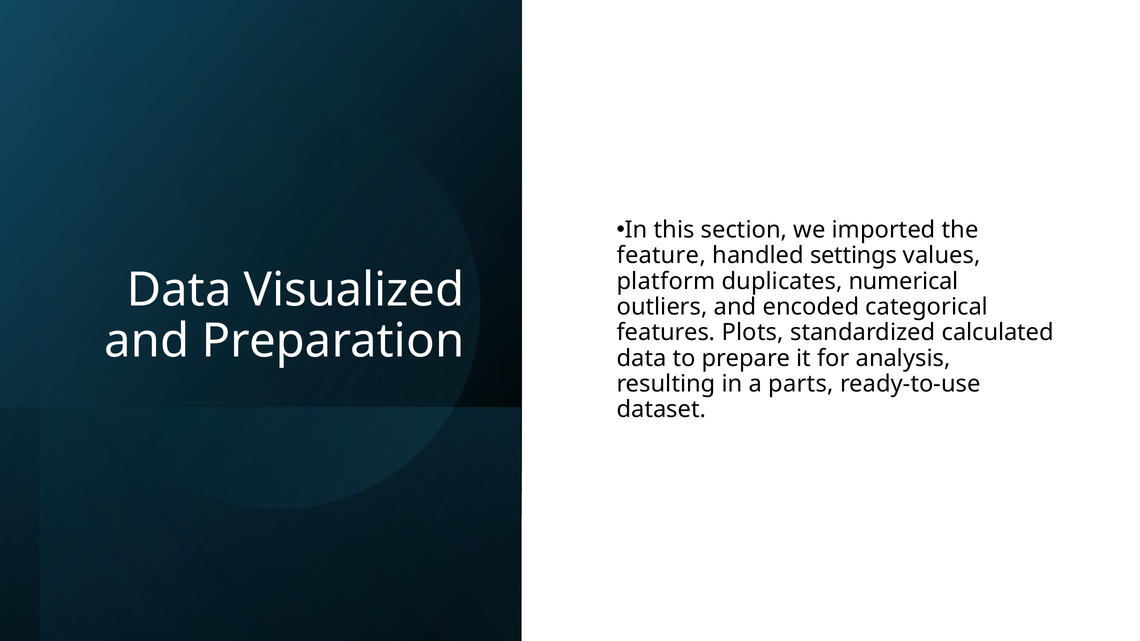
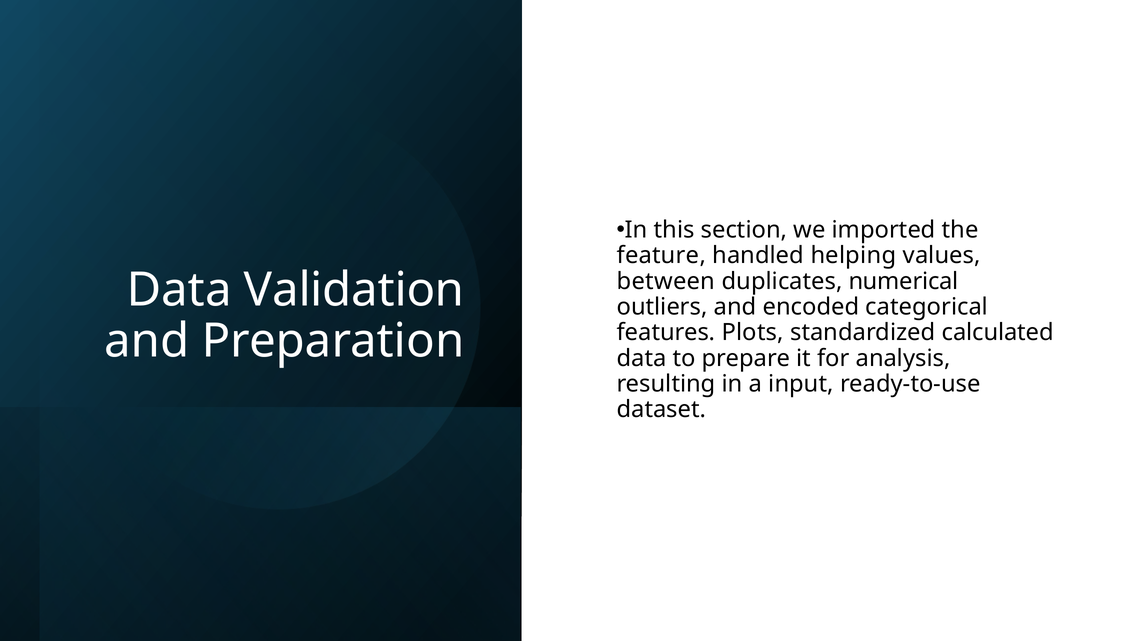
settings: settings -> helping
platform: platform -> between
Visualized: Visualized -> Validation
parts: parts -> input
